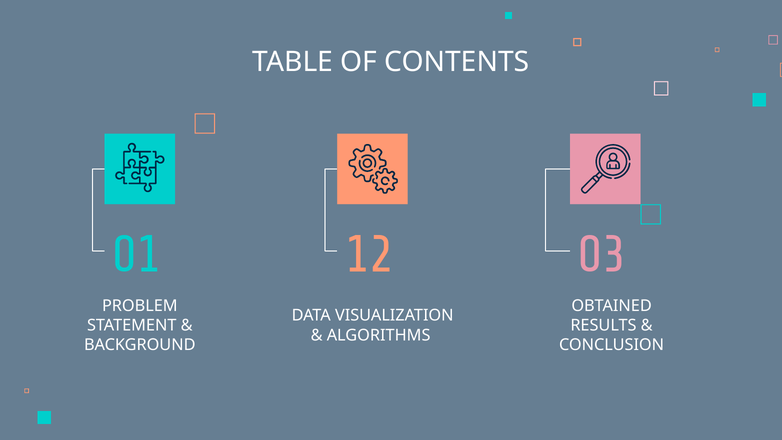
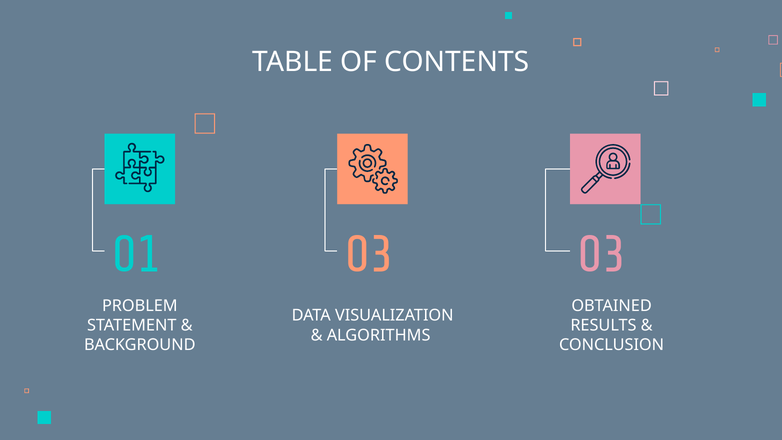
01 12: 12 -> 03
